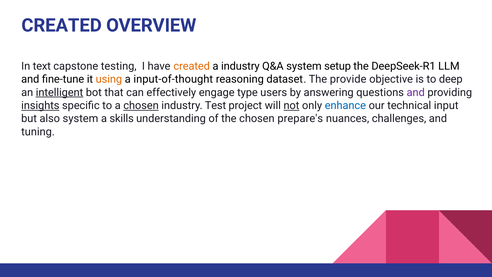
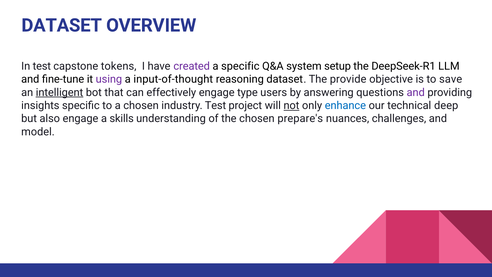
CREATED at (62, 25): CREATED -> DATASET
In text: text -> test
testing: testing -> tokens
created at (192, 66) colour: orange -> purple
a industry: industry -> specific
using colour: orange -> purple
deep: deep -> save
insights underline: present -> none
chosen at (141, 105) underline: present -> none
input: input -> deep
also system: system -> engage
tuning: tuning -> model
